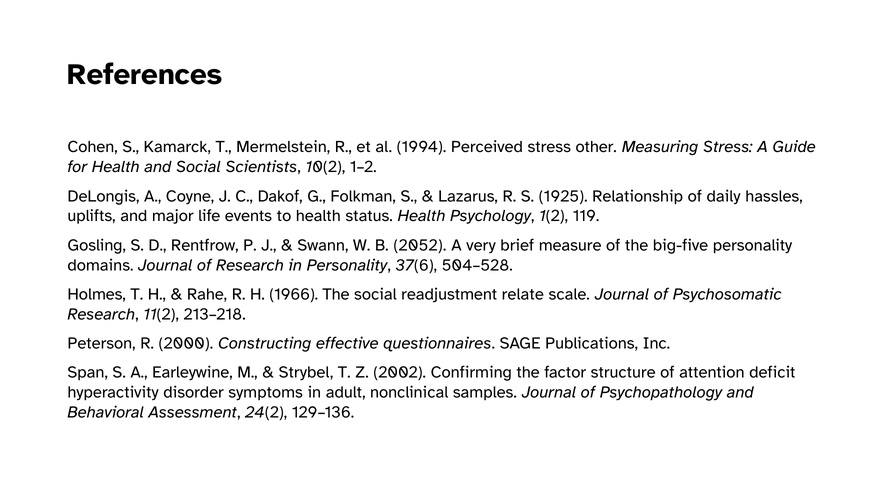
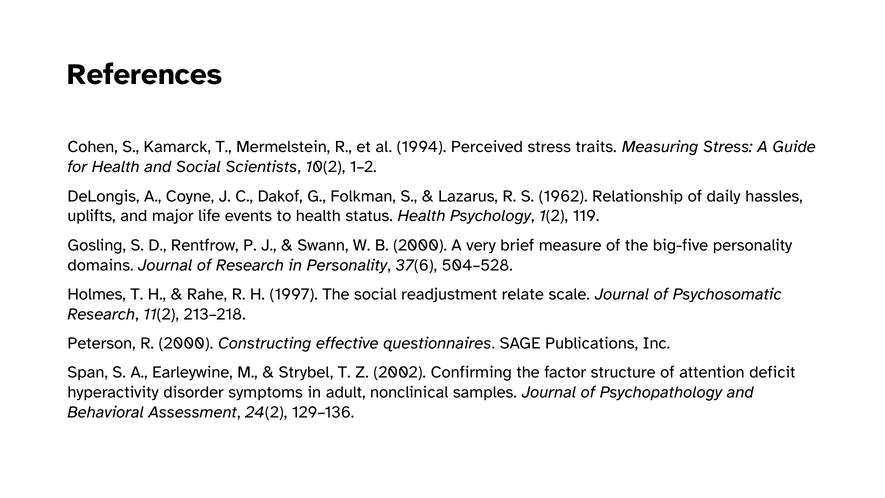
other: other -> traits
1925: 1925 -> 1962
B 2052: 2052 -> 2000
1966: 1966 -> 1997
